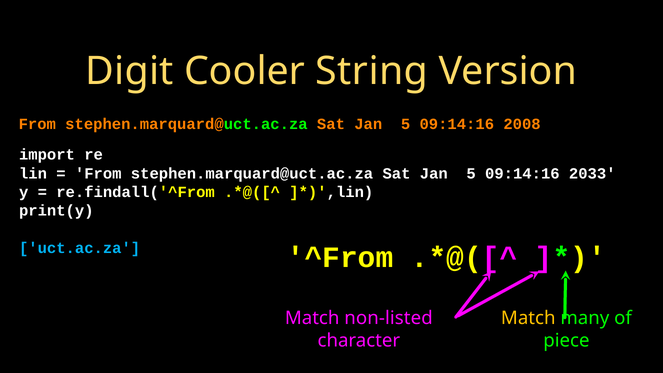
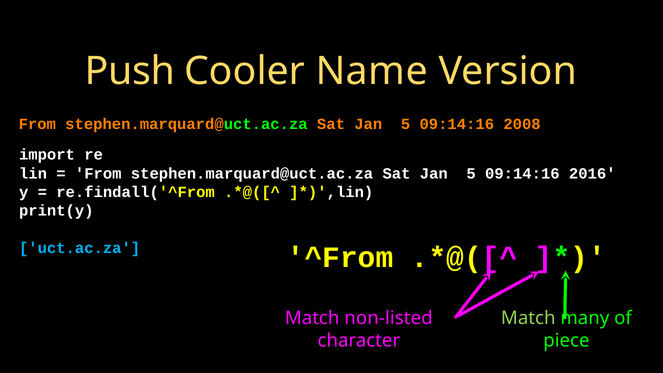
Digit: Digit -> Push
String: String -> Name
2033: 2033 -> 2016
Match at (528, 318) colour: yellow -> light green
